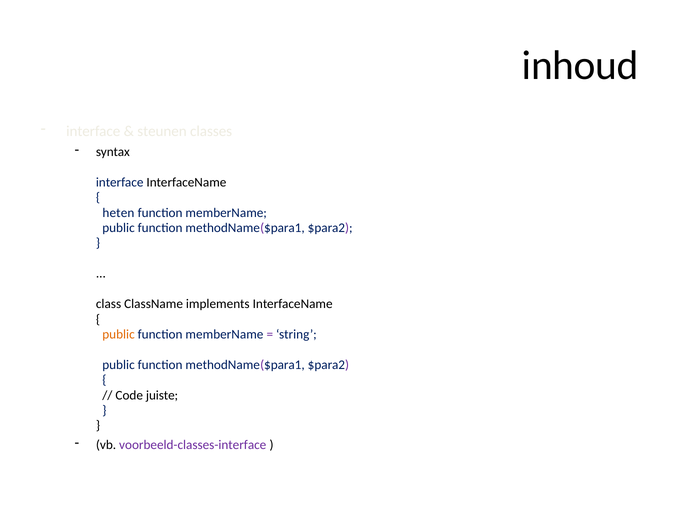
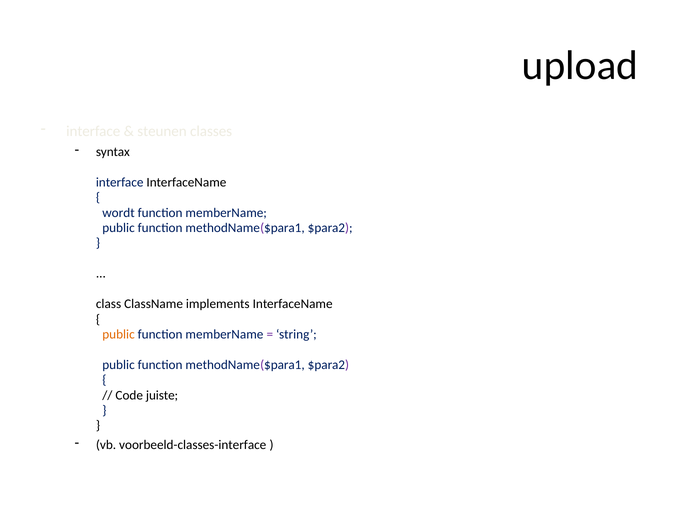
inhoud: inhoud -> upload
heten: heten -> wordt
voorbeeld-classes-interface colour: purple -> black
